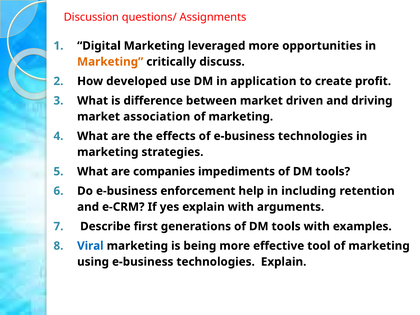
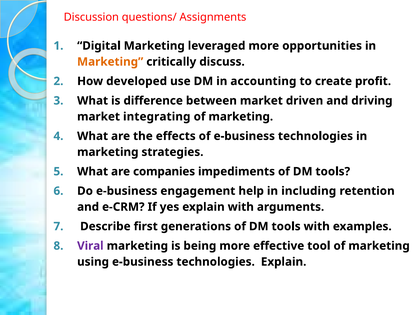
application: application -> accounting
association: association -> integrating
enforcement: enforcement -> engagement
Viral colour: blue -> purple
